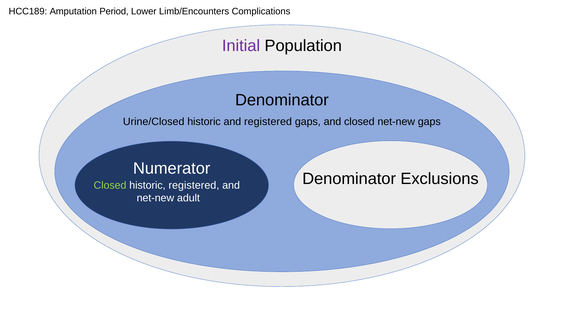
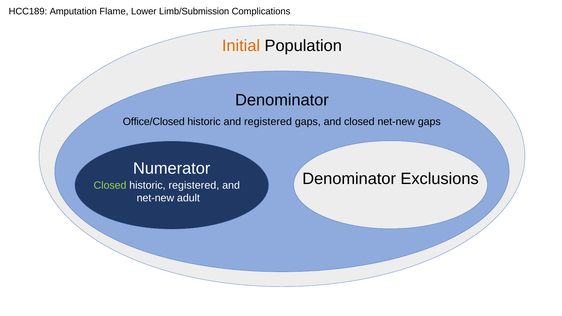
Period: Period -> Flame
Limb/Encounters: Limb/Encounters -> Limb/Submission
Initial colour: purple -> orange
Urine/Closed: Urine/Closed -> Office/Closed
